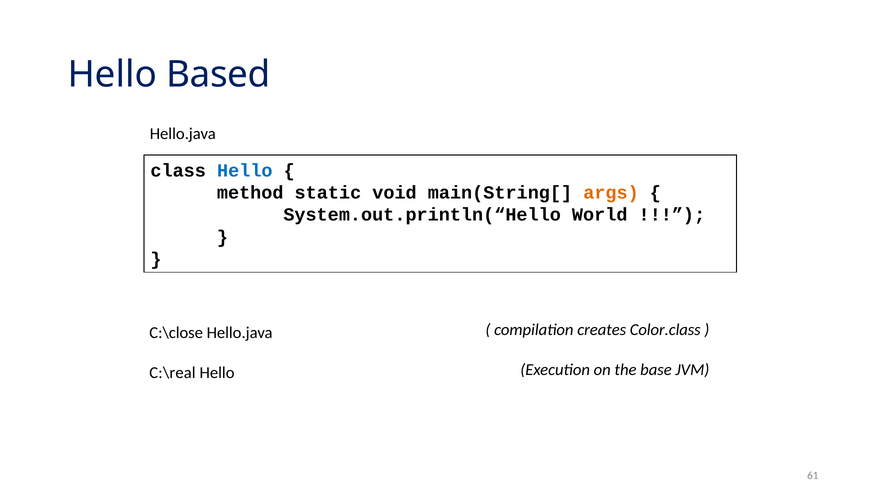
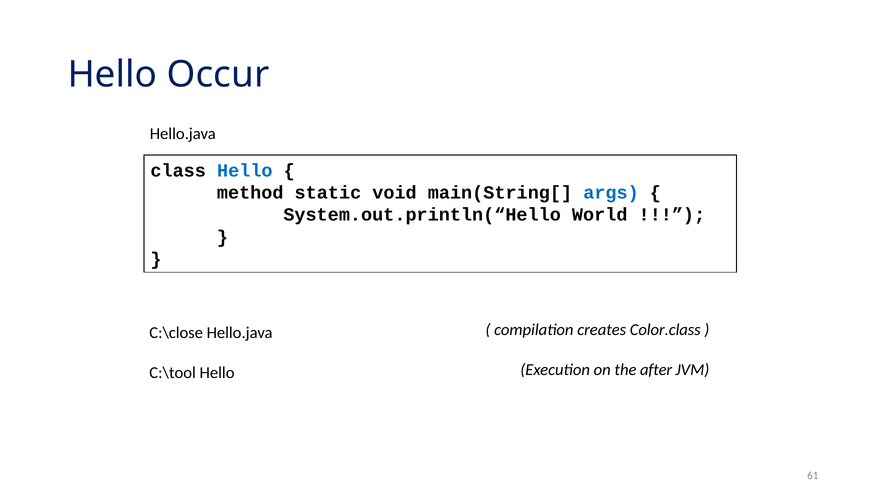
Based: Based -> Occur
args colour: orange -> blue
base: base -> after
C:\real: C:\real -> C:\tool
